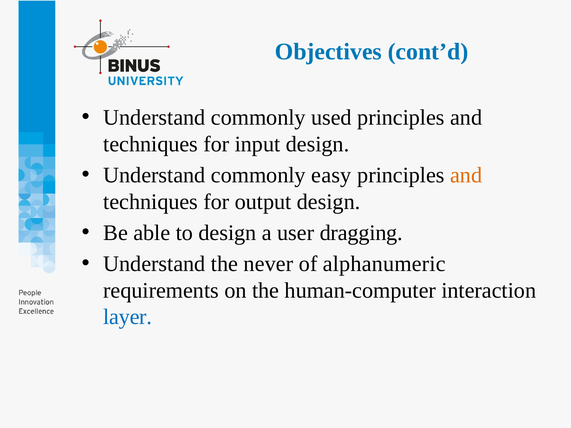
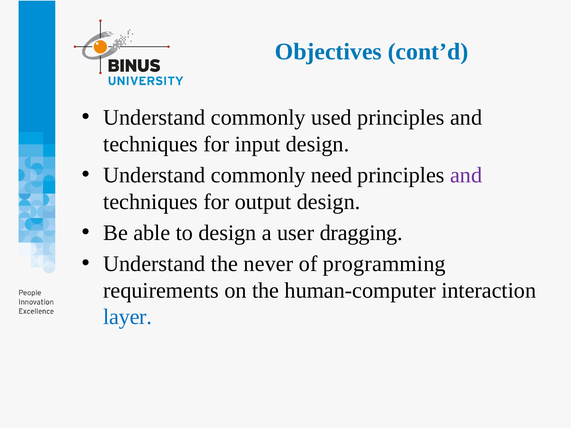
easy: easy -> need
and at (466, 175) colour: orange -> purple
alphanumeric: alphanumeric -> programming
